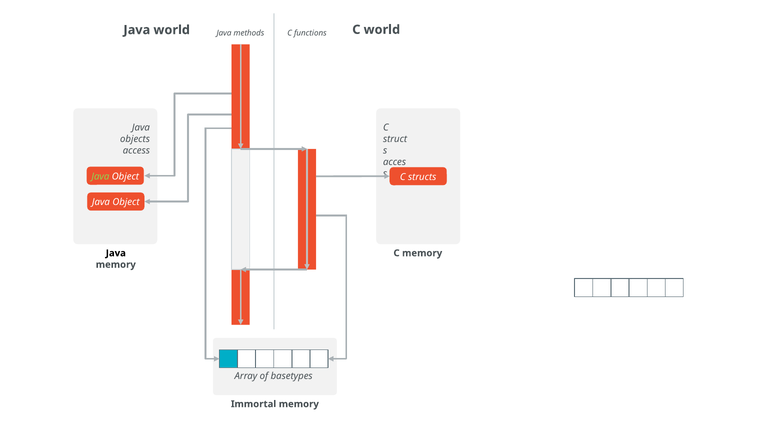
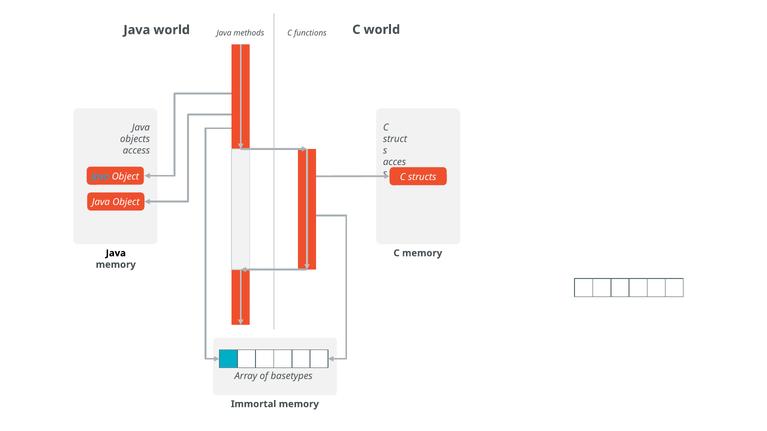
Java at (100, 177) colour: light green -> light blue
